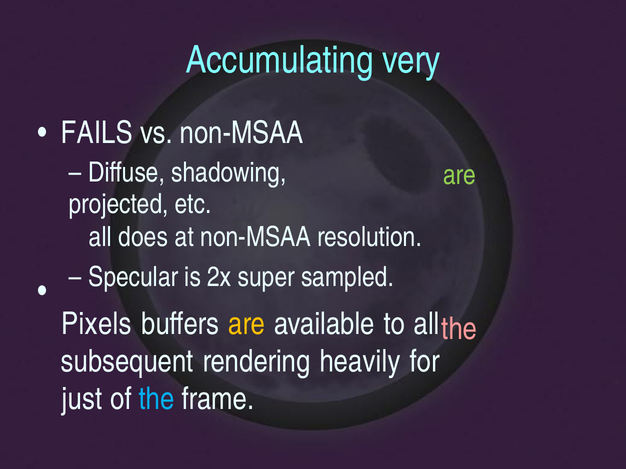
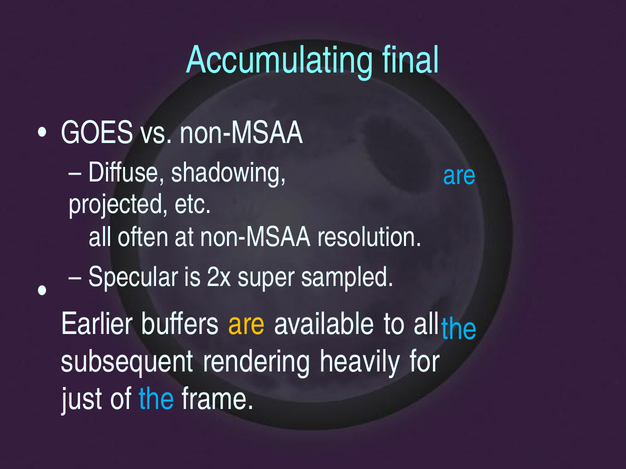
very: very -> final
FAILS: FAILS -> GOES
are at (460, 175) colour: light green -> light blue
does: does -> often
Pixels: Pixels -> Earlier
the at (459, 330) colour: pink -> light blue
